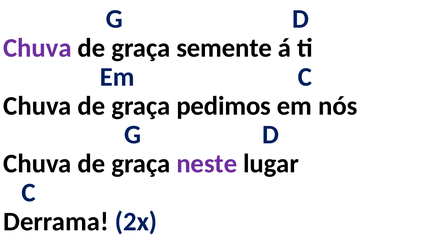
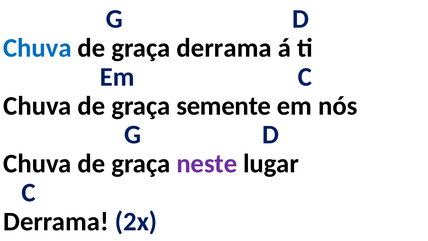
Chuva at (37, 48) colour: purple -> blue
graça semente: semente -> derrama
pedimos: pedimos -> semente
